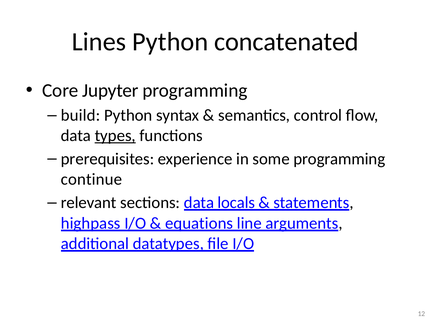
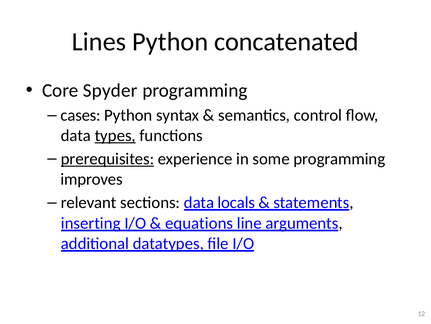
Jupyter: Jupyter -> Spyder
build: build -> cases
prerequisites underline: none -> present
continue: continue -> improves
highpass: highpass -> inserting
